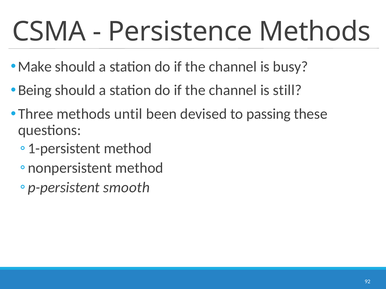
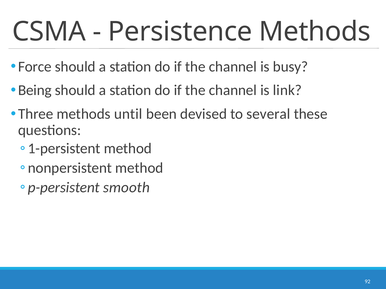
Make: Make -> Force
still: still -> link
passing: passing -> several
